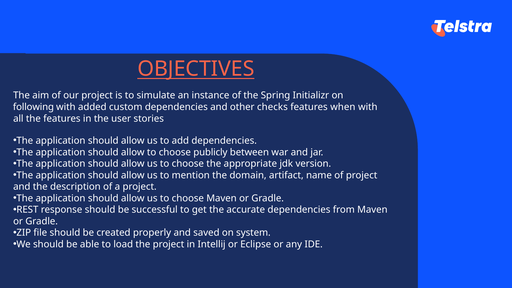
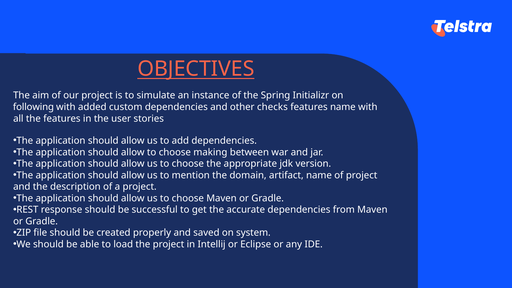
features when: when -> name
publicly: publicly -> making
